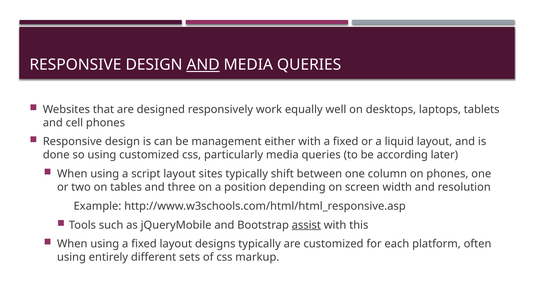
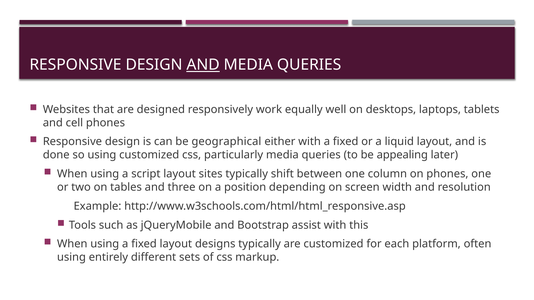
management: management -> geographical
according: according -> appealing
assist underline: present -> none
